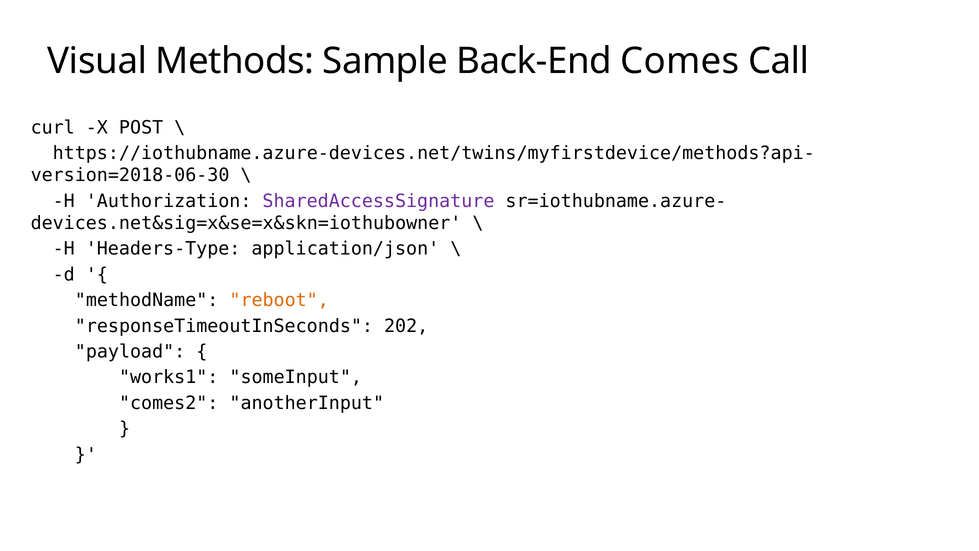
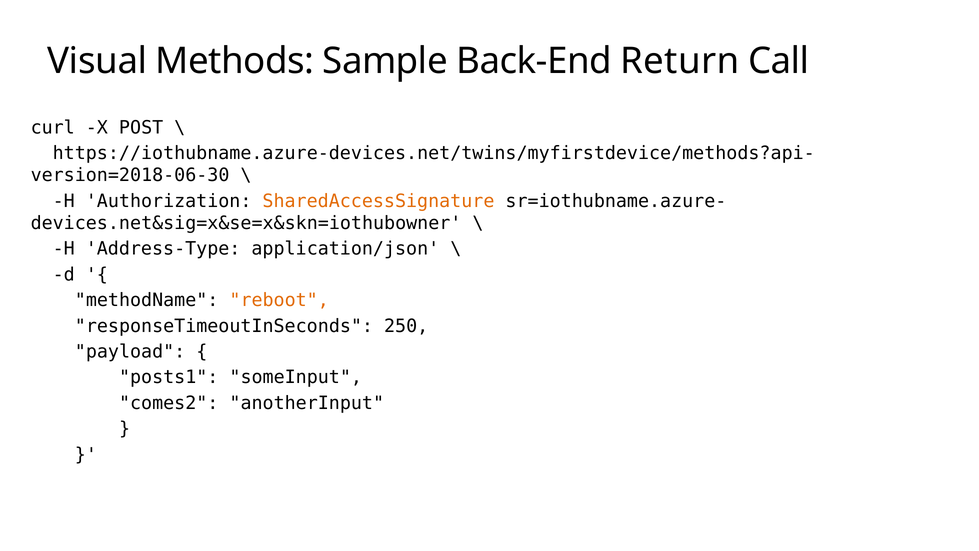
Comes: Comes -> Return
SharedAccessSignature colour: purple -> orange
Headers-Type: Headers-Type -> Address-Type
202: 202 -> 250
works1: works1 -> posts1
